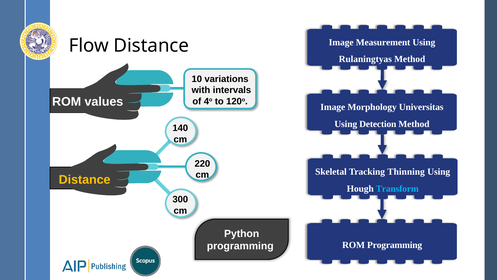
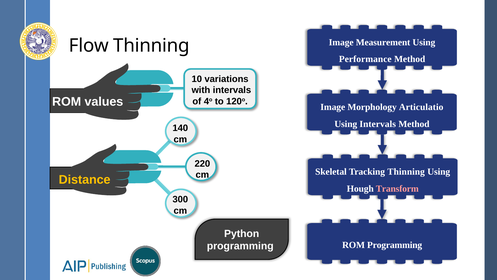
Flow Distance: Distance -> Thinning
Rulaningtyas: Rulaningtyas -> Performance
Universitas: Universitas -> Articulatio
Using Detection: Detection -> Intervals
Transform colour: light blue -> pink
